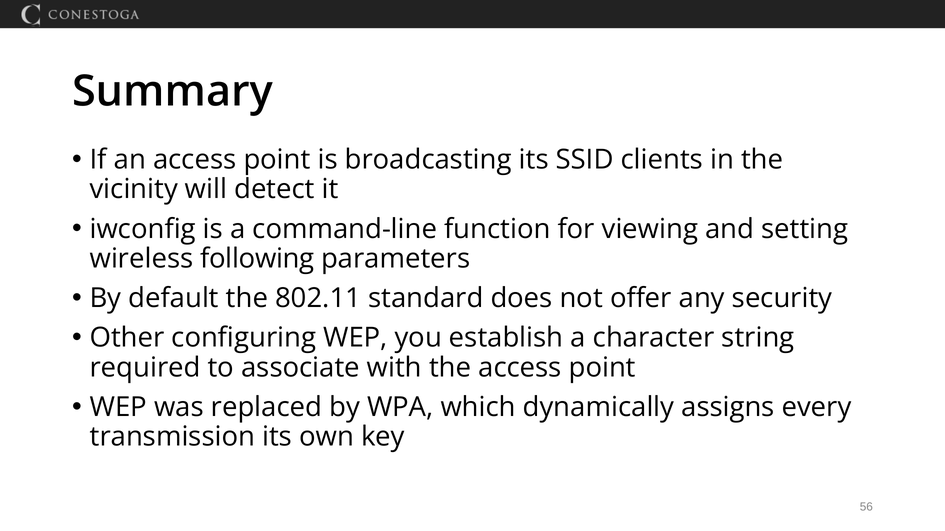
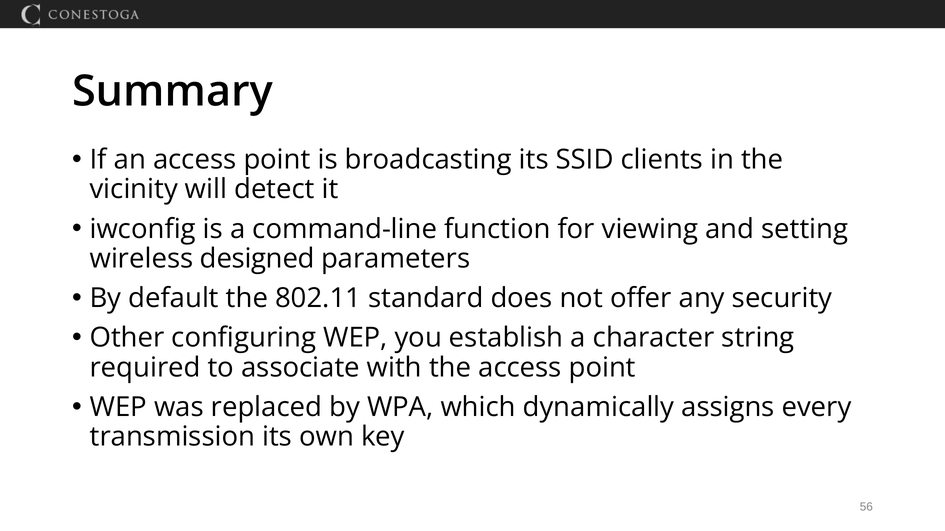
following: following -> designed
